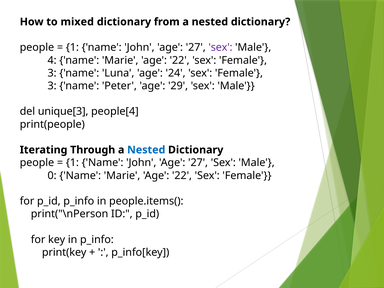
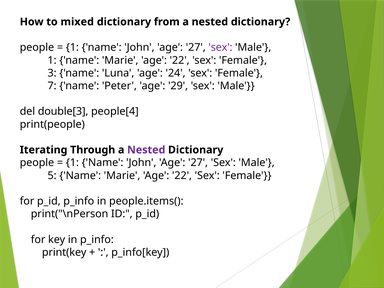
4 at (52, 60): 4 -> 1
3 at (52, 86): 3 -> 7
unique[3: unique[3 -> double[3
Nested at (146, 150) colour: blue -> purple
0: 0 -> 5
